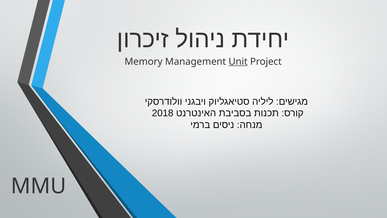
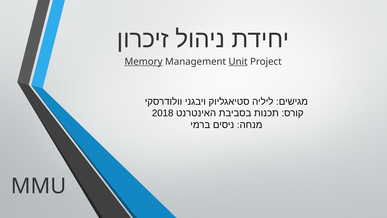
Memory underline: none -> present
